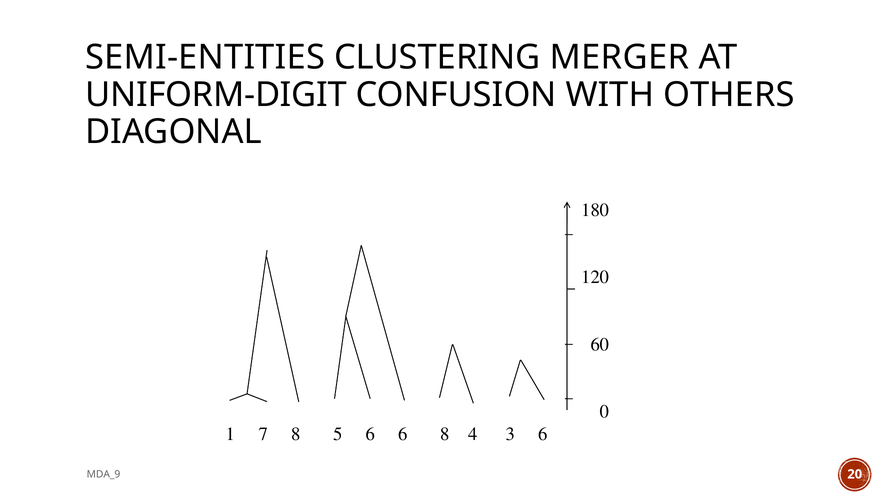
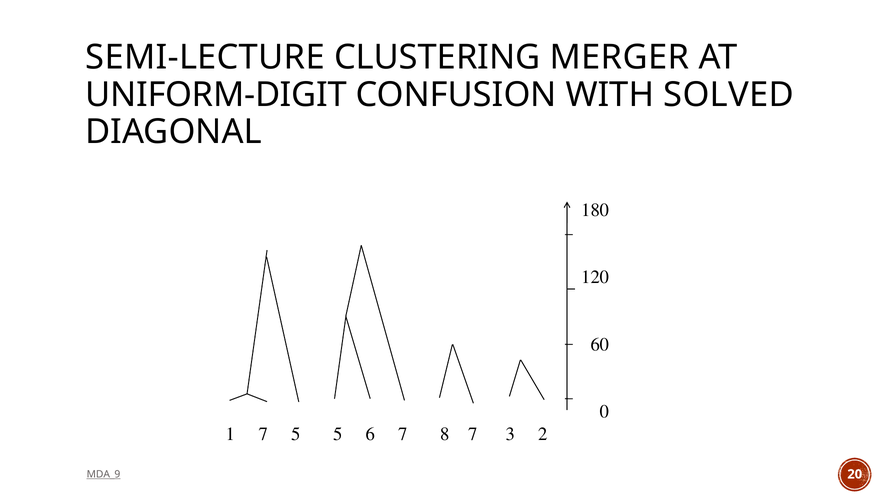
SEMI-ENTITIES: SEMI-ENTITIES -> SEMI-LECTURE
OTHERS: OTHERS -> SOLVED
7 8: 8 -> 5
6 6: 6 -> 7
8 4: 4 -> 7
3 6: 6 -> 2
MDA_9 underline: none -> present
